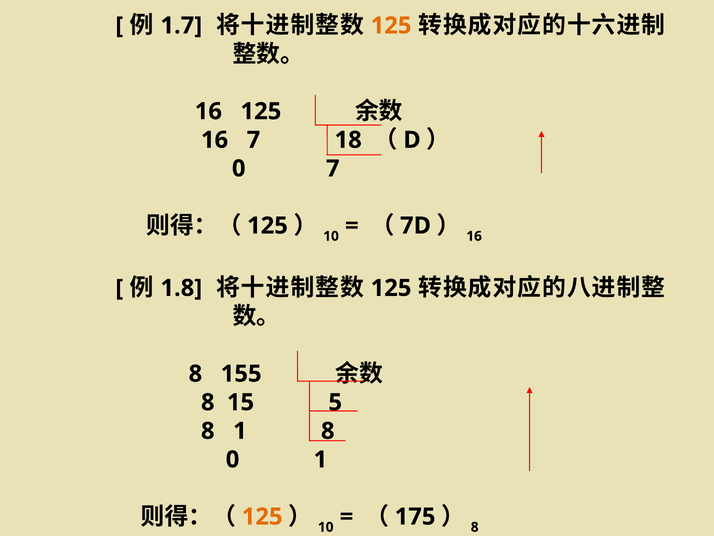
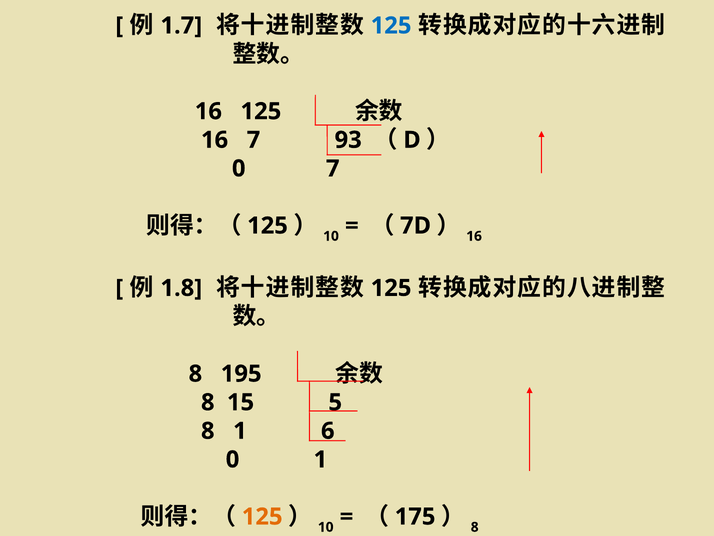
125 at (391, 26) colour: orange -> blue
18: 18 -> 93
155: 155 -> 195
1 8: 8 -> 6
